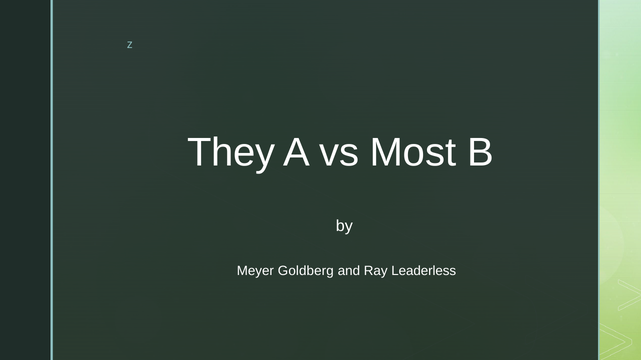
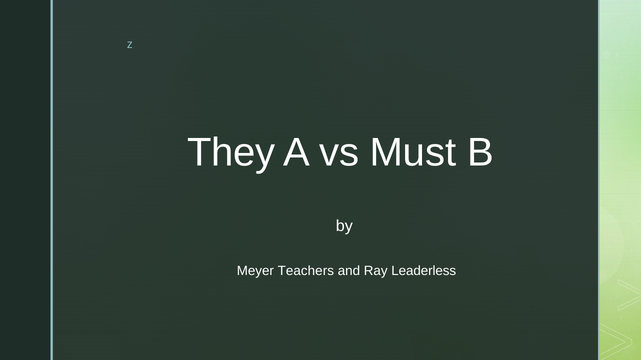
Most: Most -> Must
Goldberg: Goldberg -> Teachers
